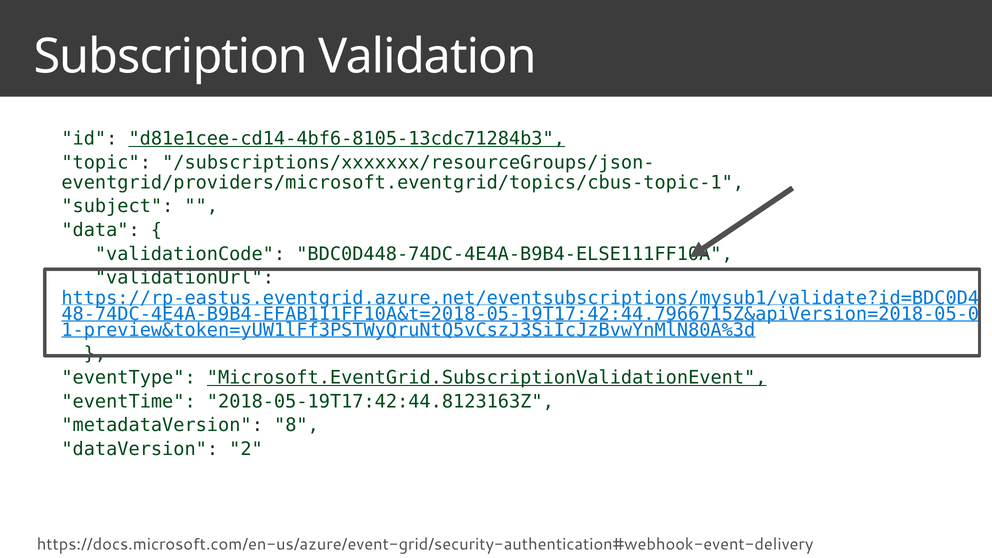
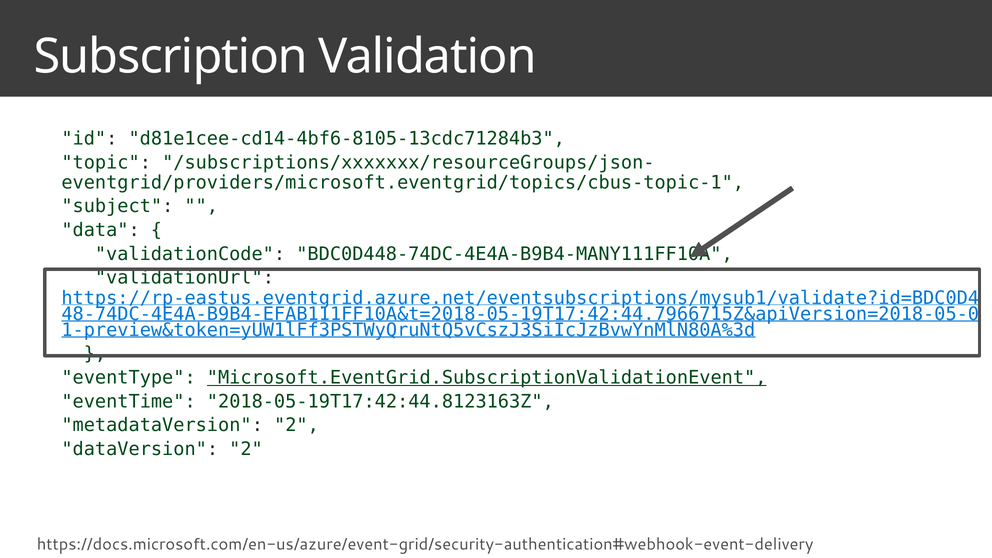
d81e1cee-cd14-4bf6-8105-13cdc71284b3 underline: present -> none
BDC0D448-74DC-4E4A-B9B4-ELSE111FF10A: BDC0D448-74DC-4E4A-B9B4-ELSE111FF10A -> BDC0D448-74DC-4E4A-B9B4-MANY111FF10A
metadataVersion 8: 8 -> 2
